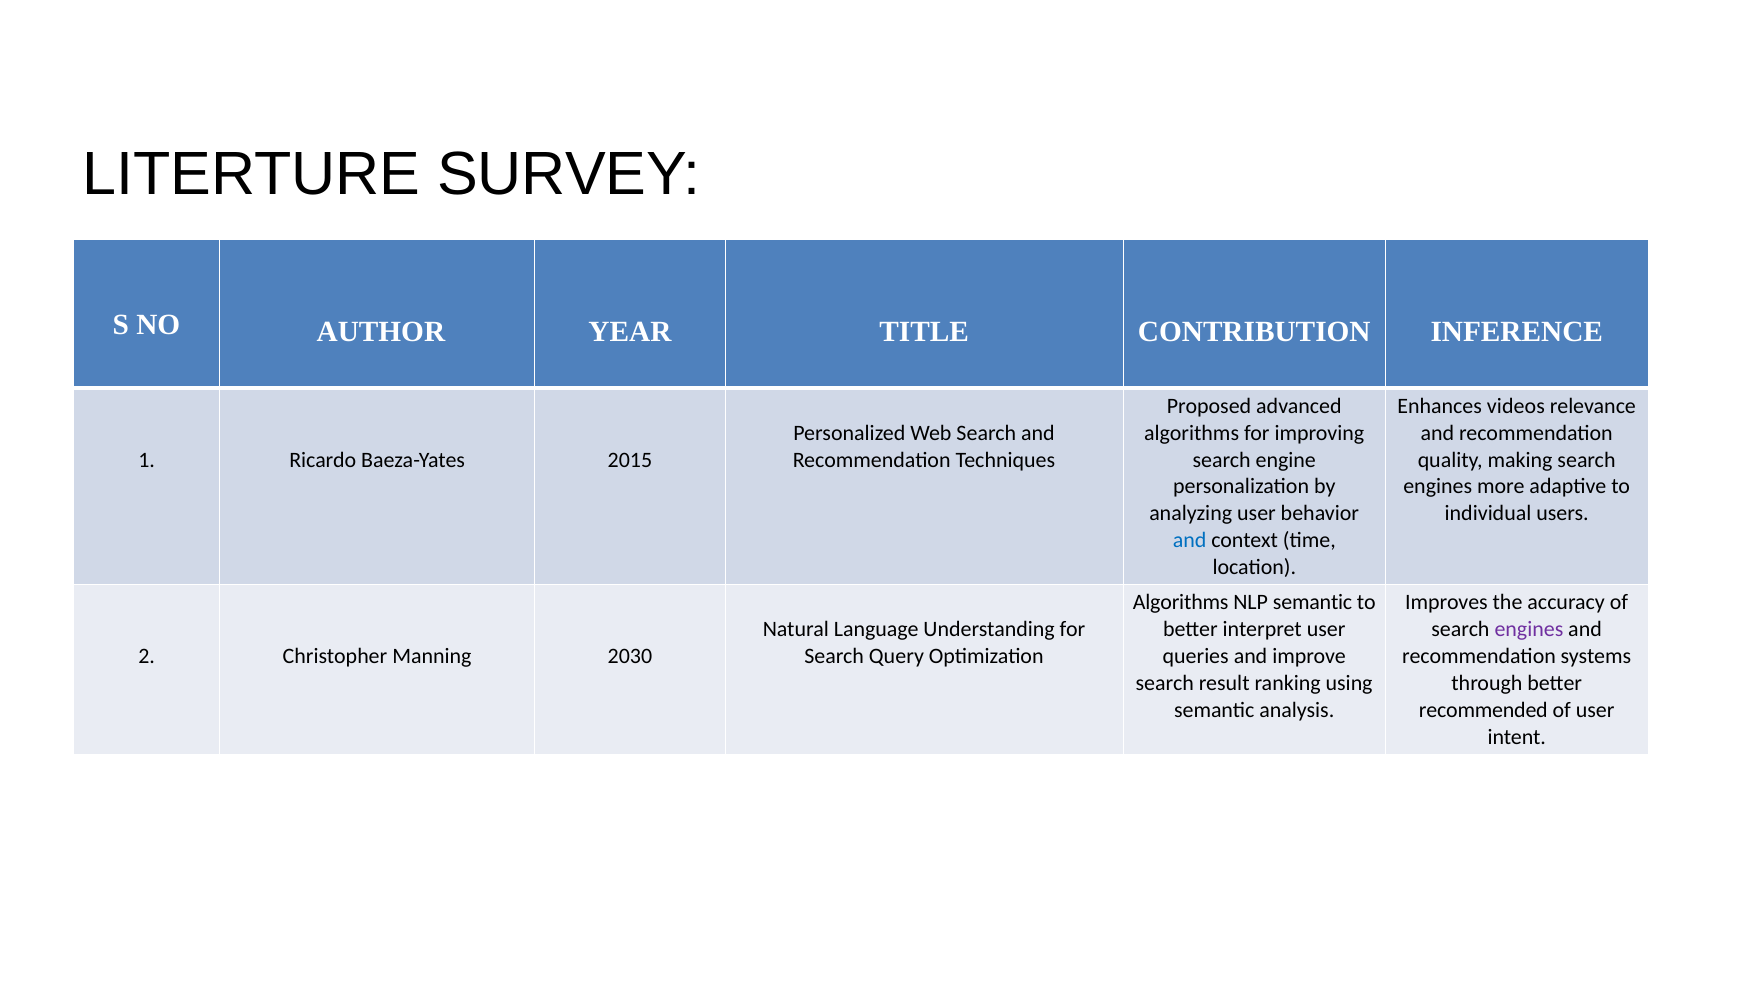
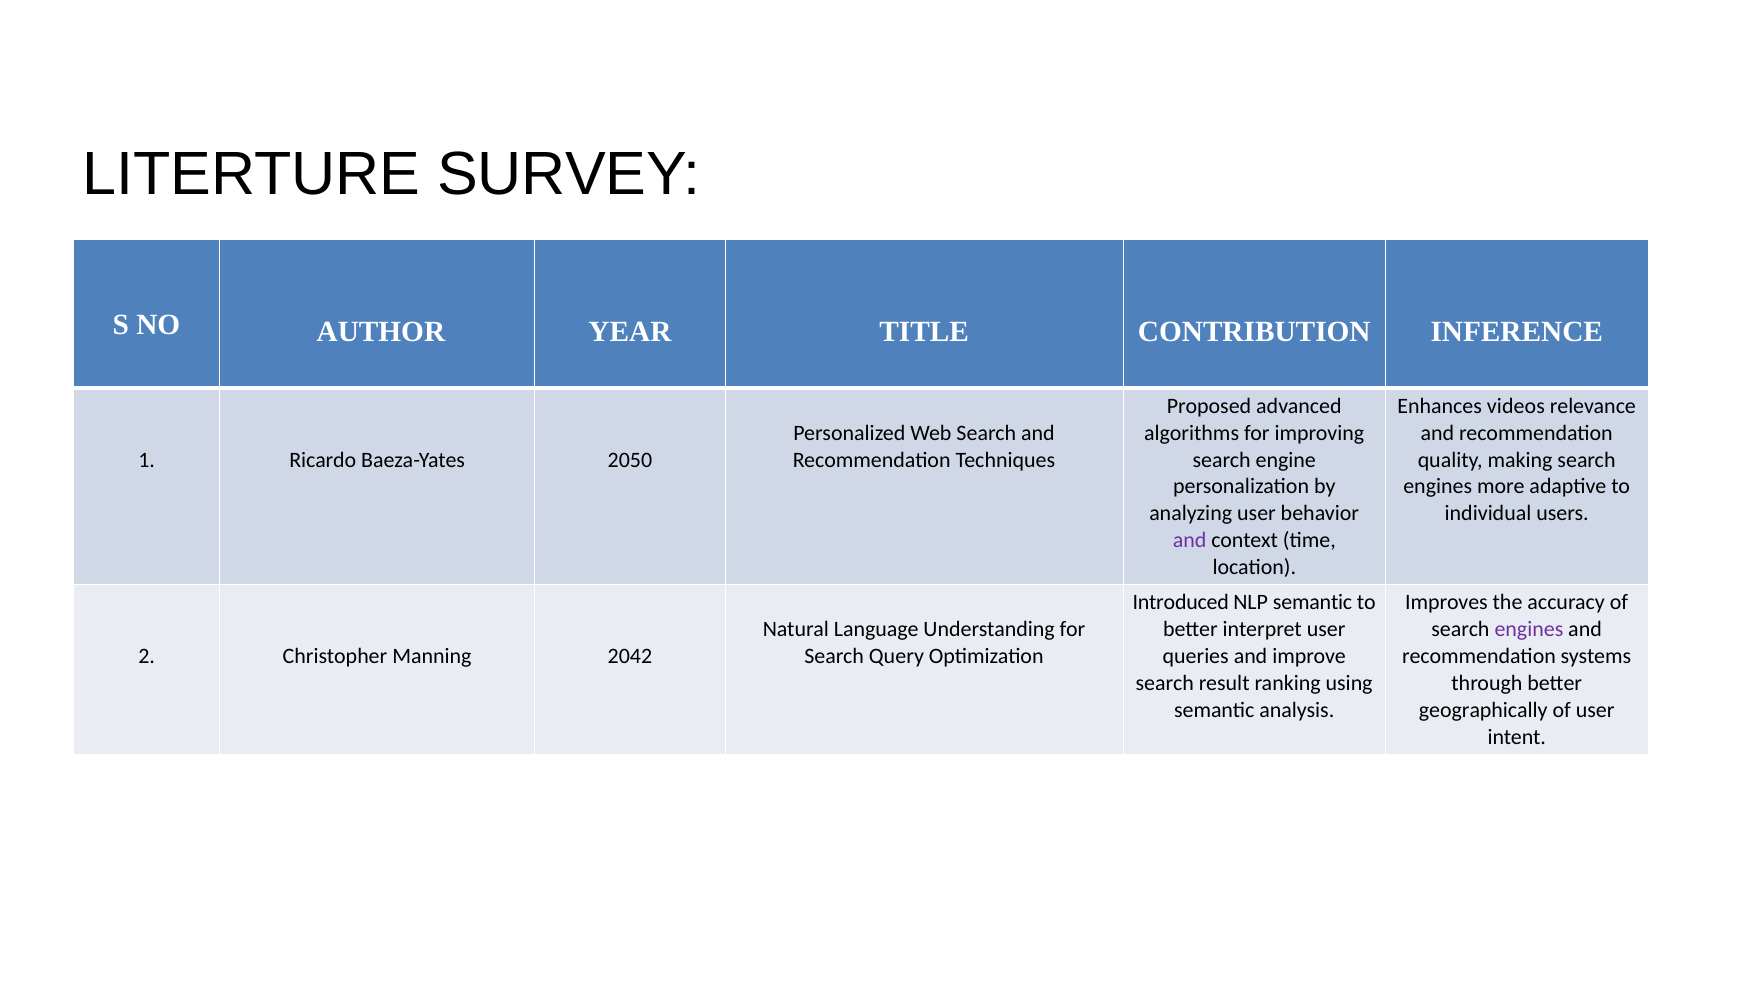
2015: 2015 -> 2050
and at (1190, 540) colour: blue -> purple
Algorithms at (1181, 603): Algorithms -> Introduced
2030: 2030 -> 2042
recommended: recommended -> geographically
